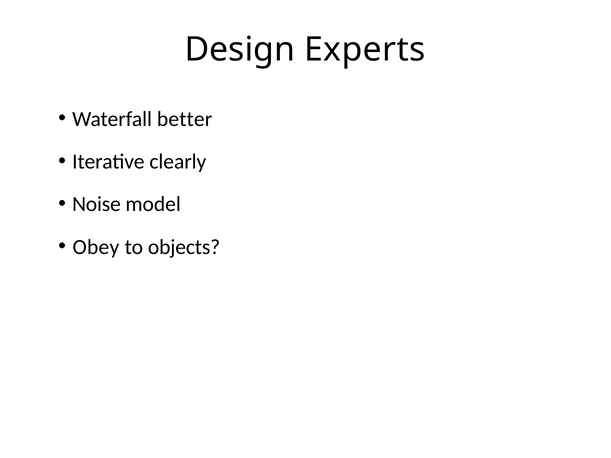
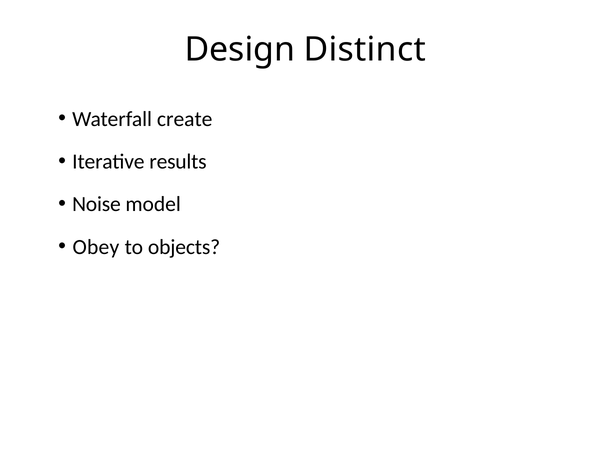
Experts: Experts -> Distinct
better: better -> create
clearly: clearly -> results
